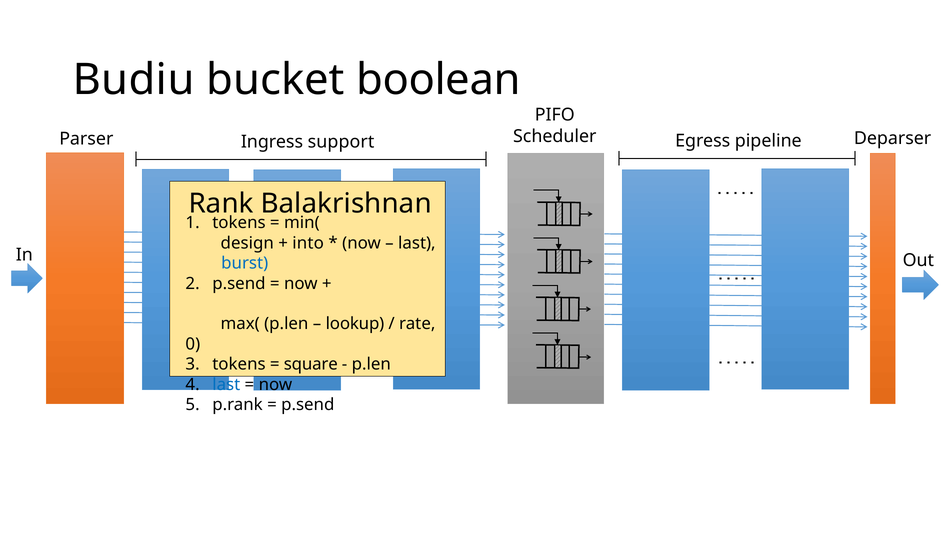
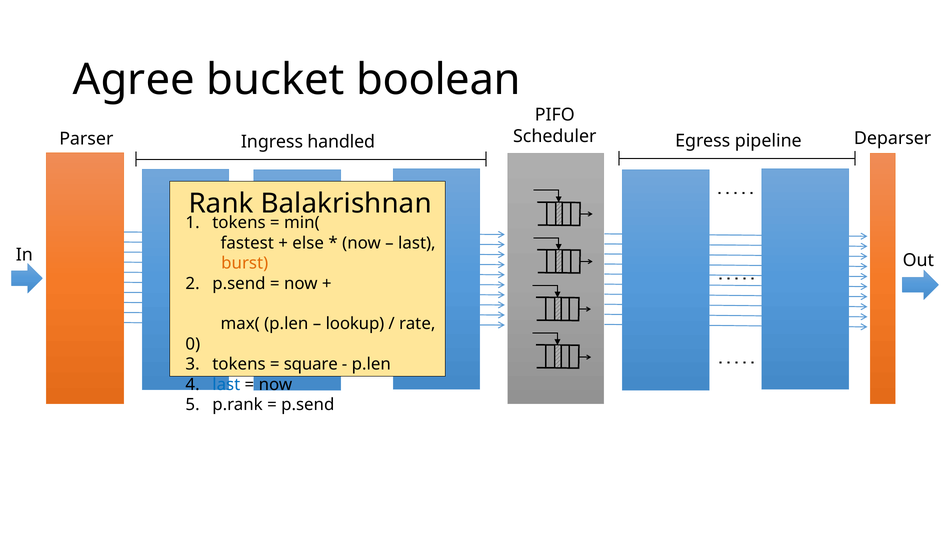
Budiu: Budiu -> Agree
support: support -> handled
design: design -> fastest
into: into -> else
burst colour: blue -> orange
